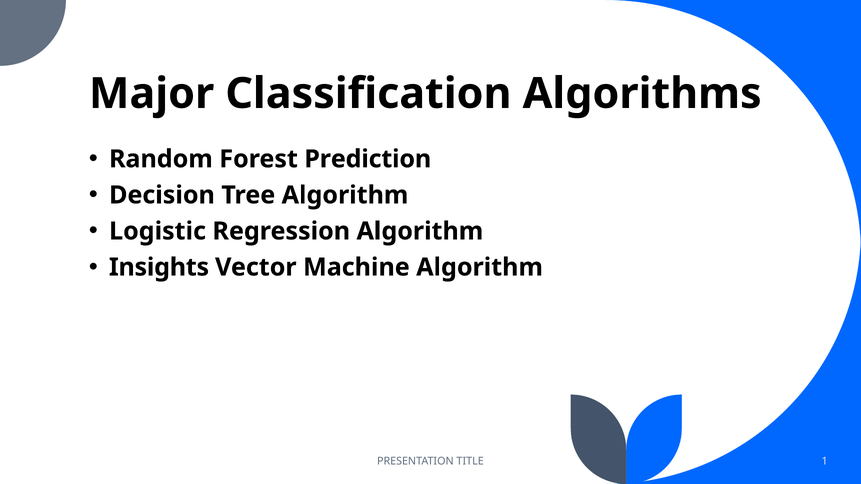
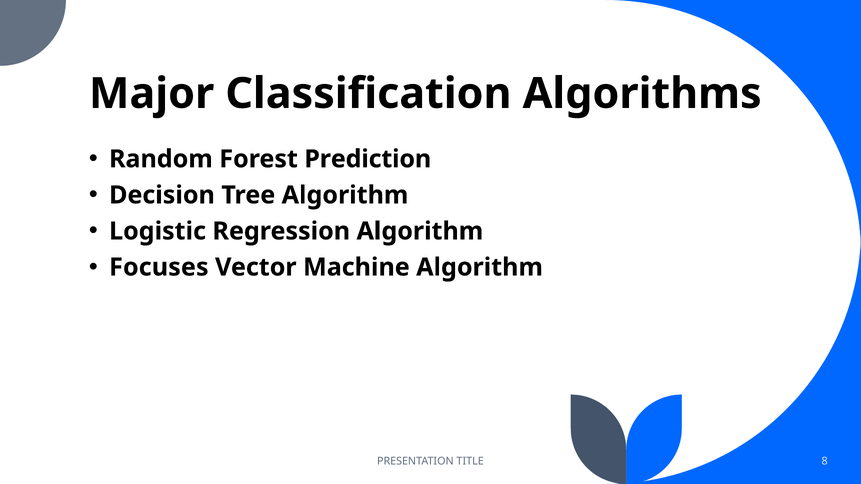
Insights: Insights -> Focuses
1: 1 -> 8
